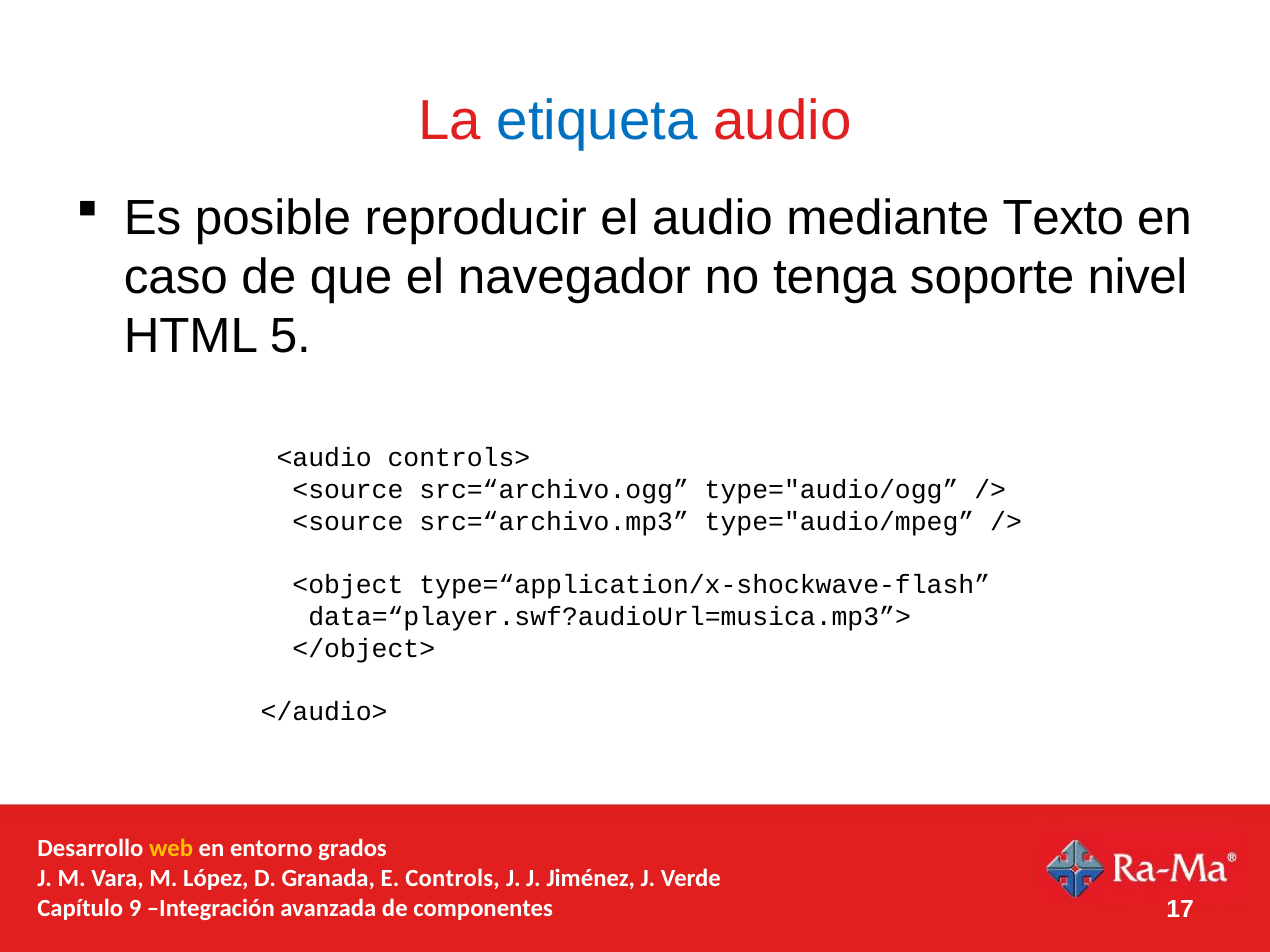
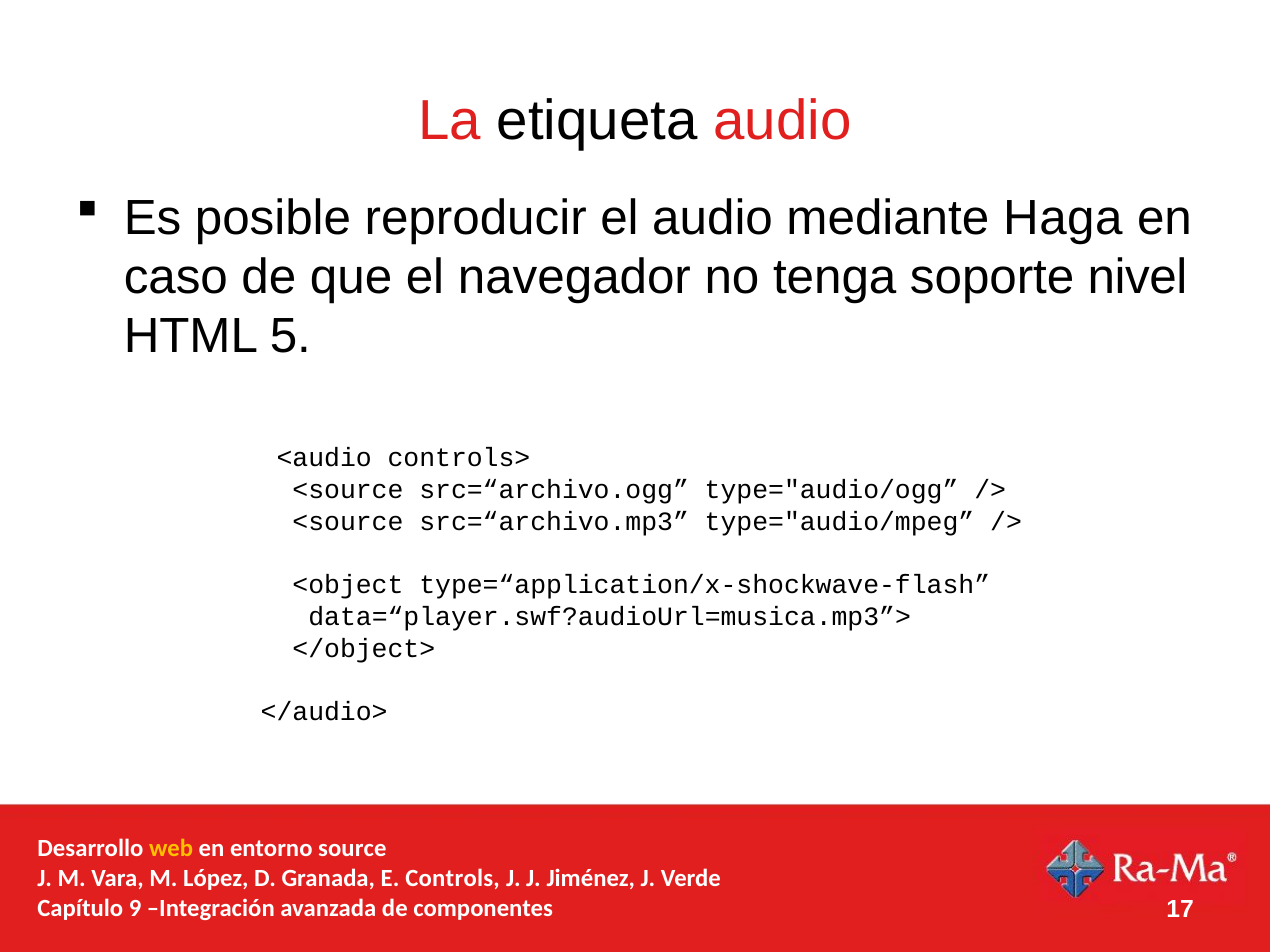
etiqueta colour: blue -> black
Texto: Texto -> Haga
grados: grados -> source
